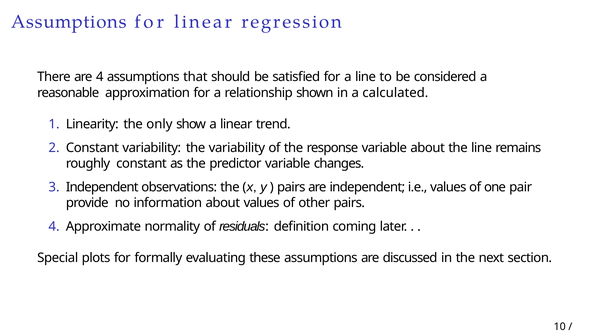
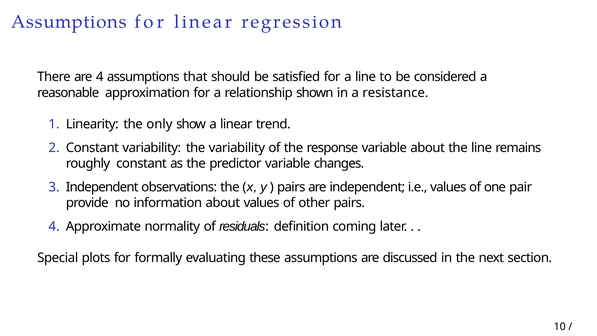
calculated: calculated -> resistance
